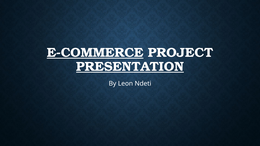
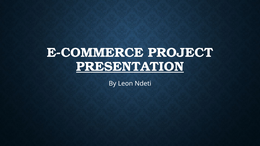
E-COMMERCE underline: present -> none
